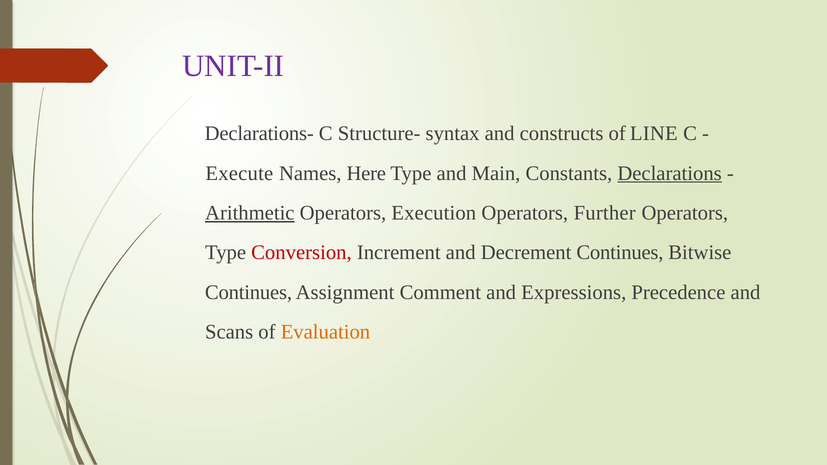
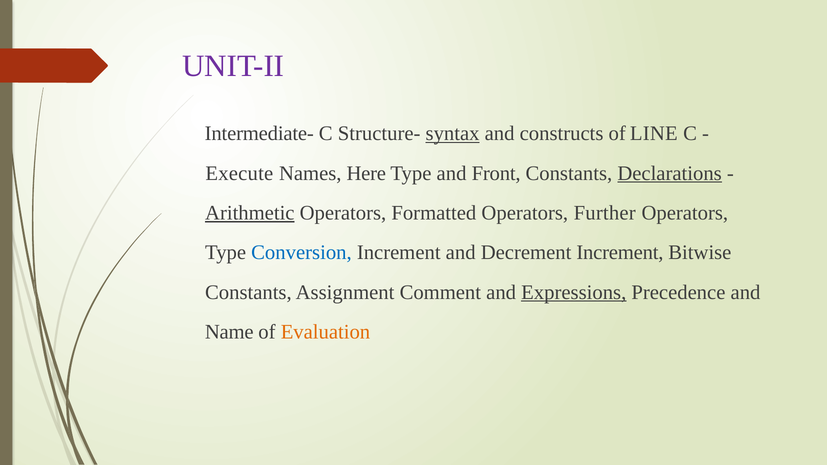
Declarations-: Declarations- -> Intermediate-
syntax underline: none -> present
Main: Main -> Front
Execution: Execution -> Formatted
Conversion colour: red -> blue
Decrement Continues: Continues -> Increment
Continues at (248, 292): Continues -> Constants
Expressions underline: none -> present
Scans: Scans -> Name
